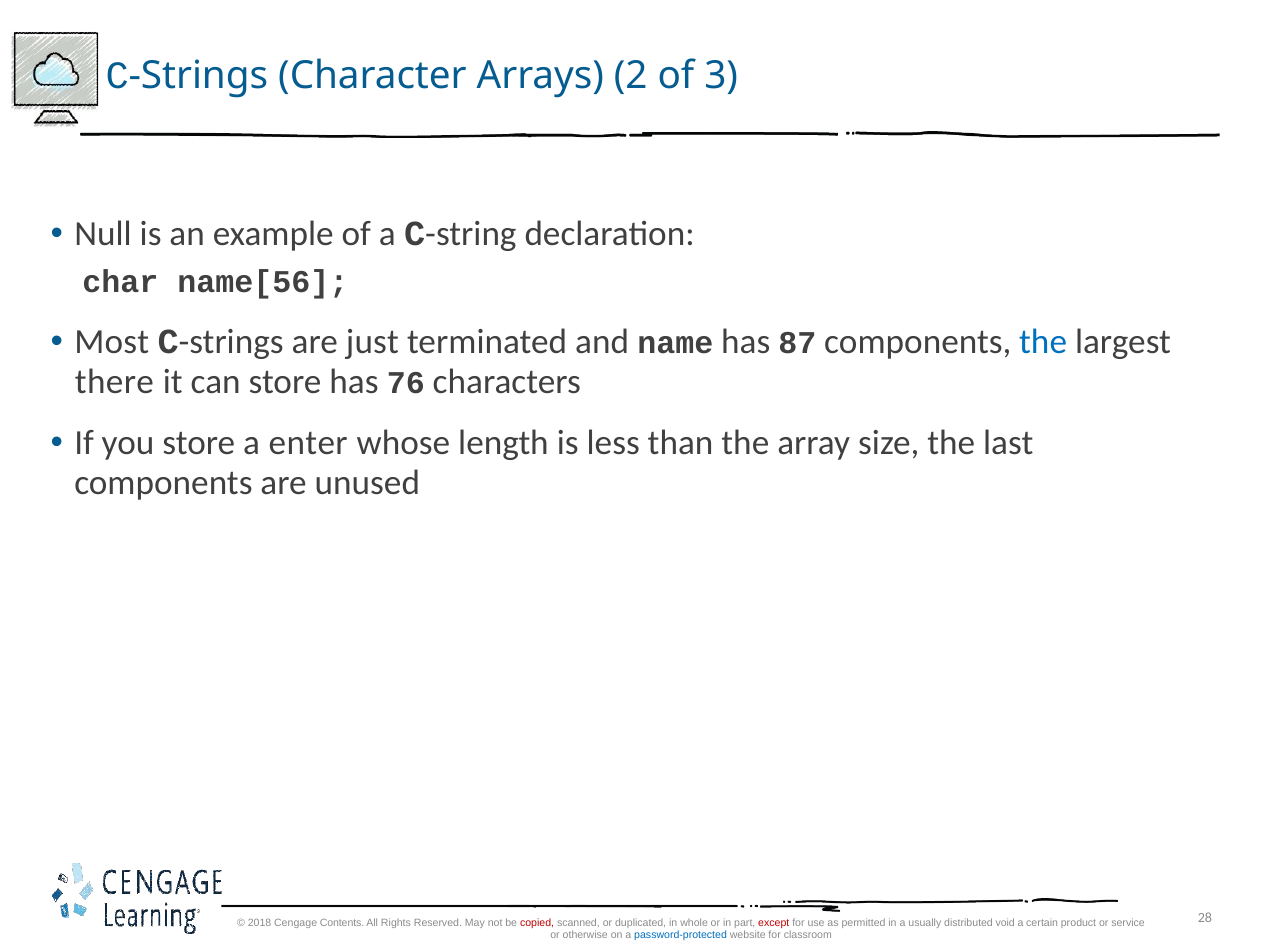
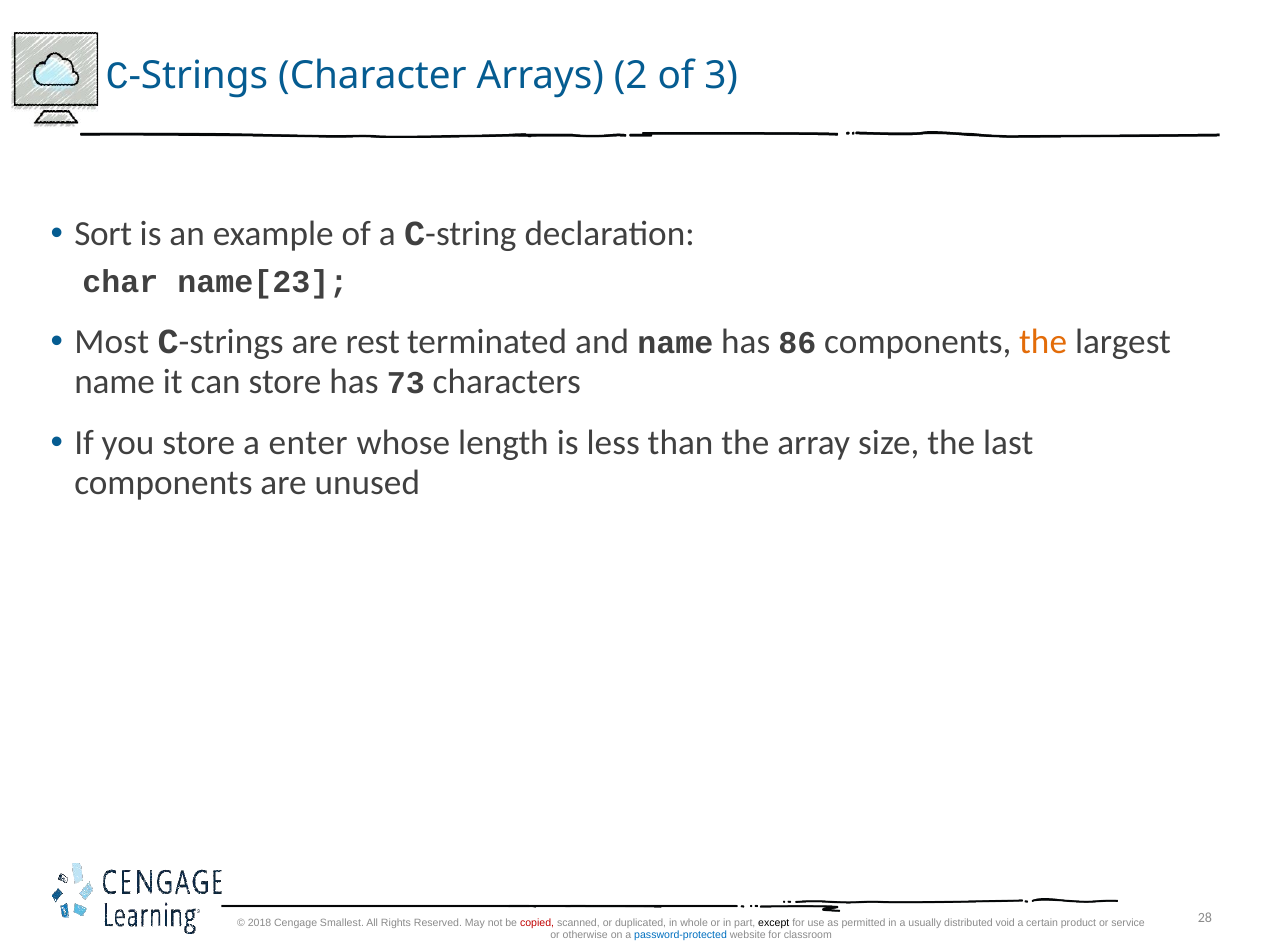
Null: Null -> Sort
name[56: name[56 -> name[23
just: just -> rest
87: 87 -> 86
the at (1043, 342) colour: blue -> orange
there at (114, 382): there -> name
76: 76 -> 73
Contents: Contents -> Smallest
except colour: red -> black
